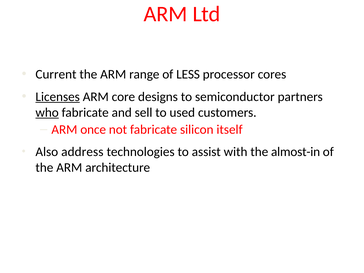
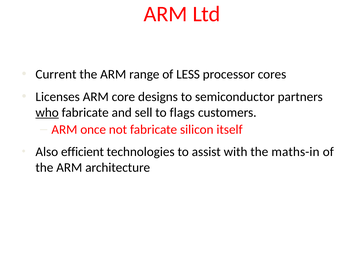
Licenses underline: present -> none
used: used -> flags
address: address -> efficient
almost-in: almost-in -> maths-in
